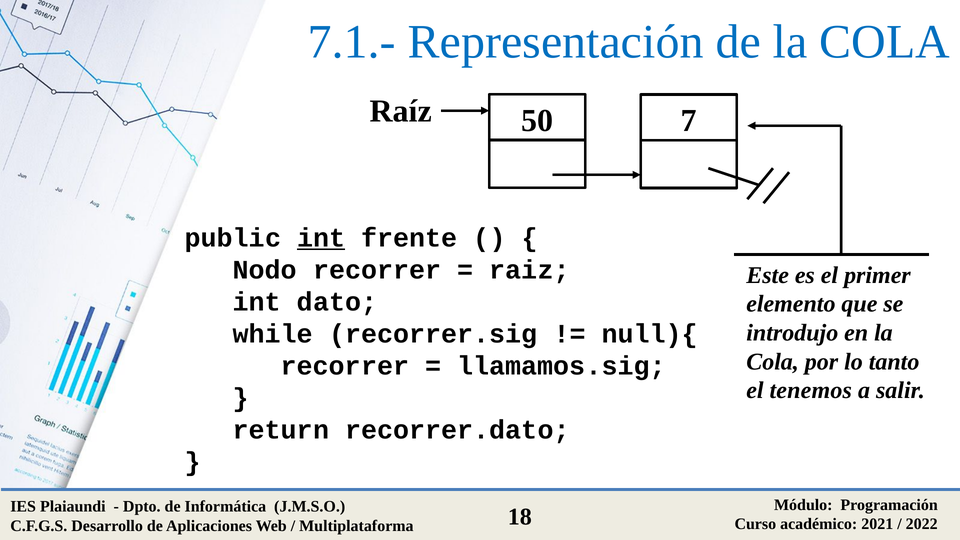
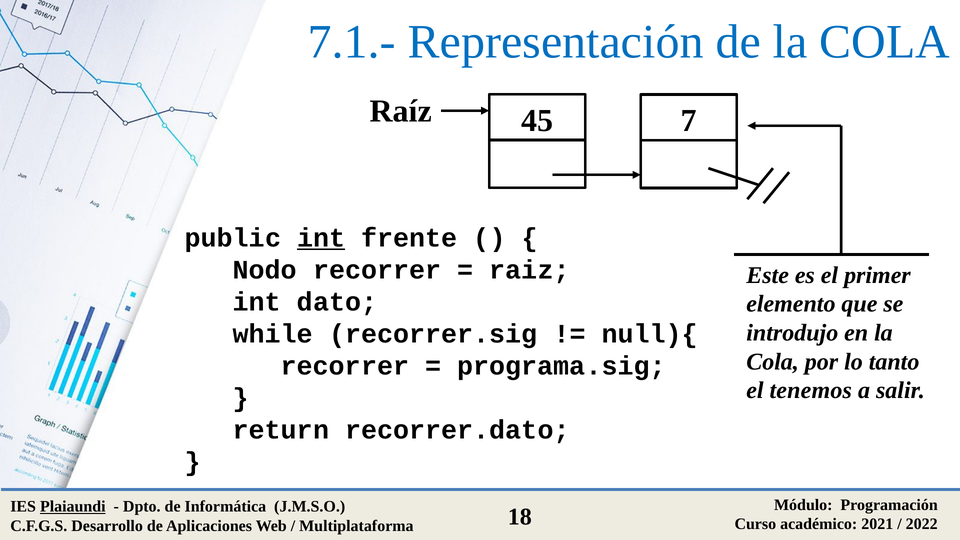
50: 50 -> 45
llamamos.sig: llamamos.sig -> programa.sig
Plaiaundi underline: none -> present
